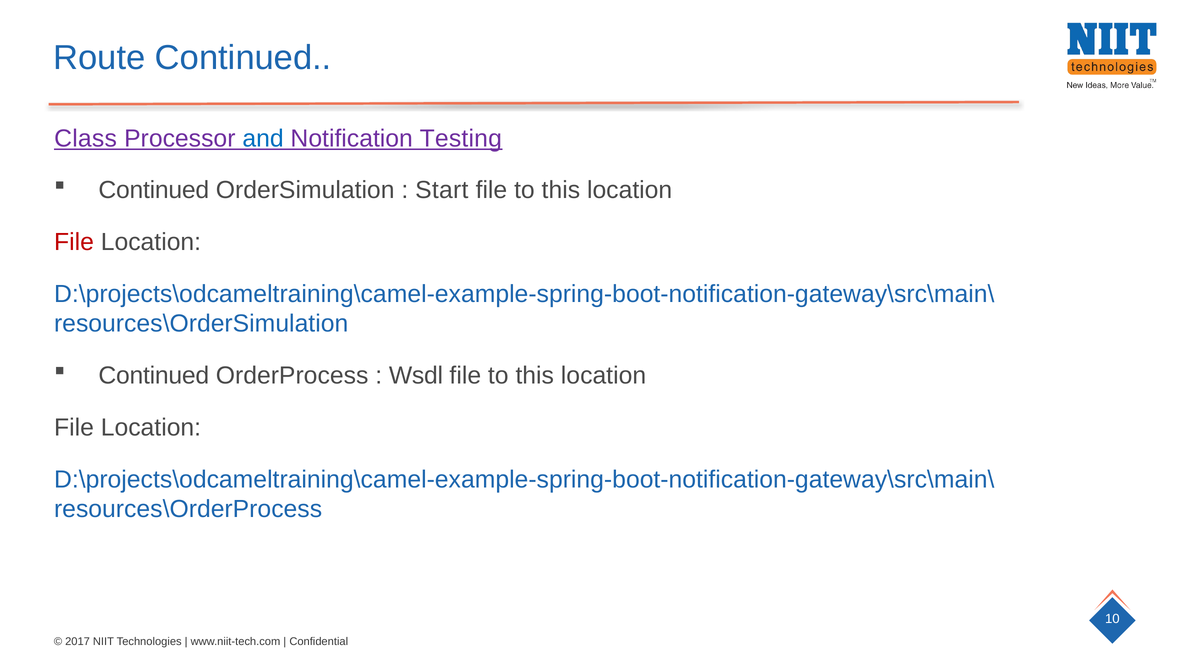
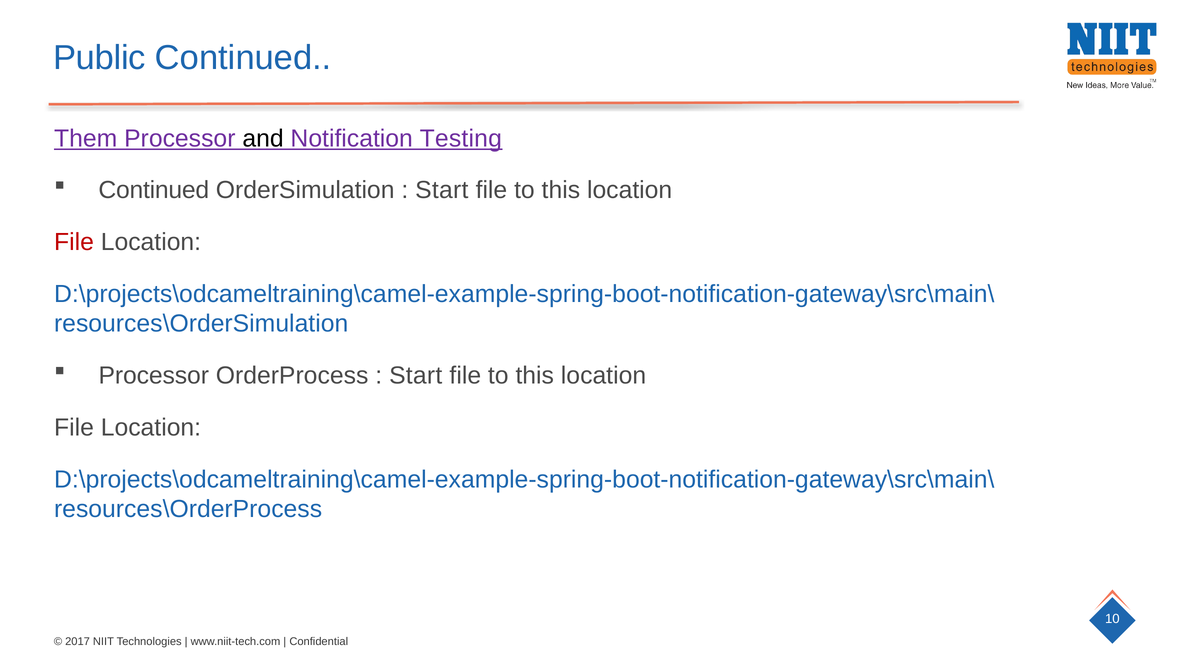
Route: Route -> Public
Class: Class -> Them
and colour: blue -> black
Continued at (154, 376): Continued -> Processor
Wsdl at (416, 376): Wsdl -> Start
